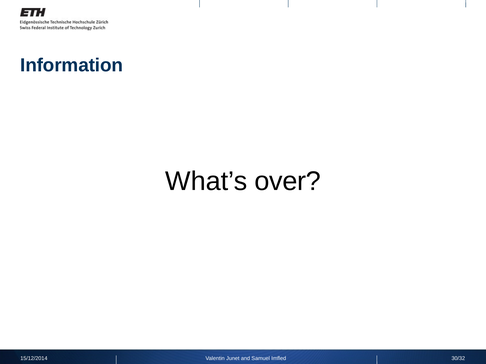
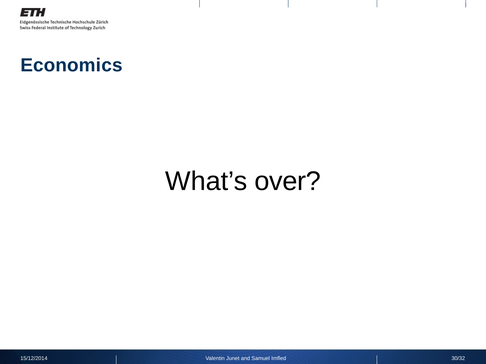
Information: Information -> Economics
